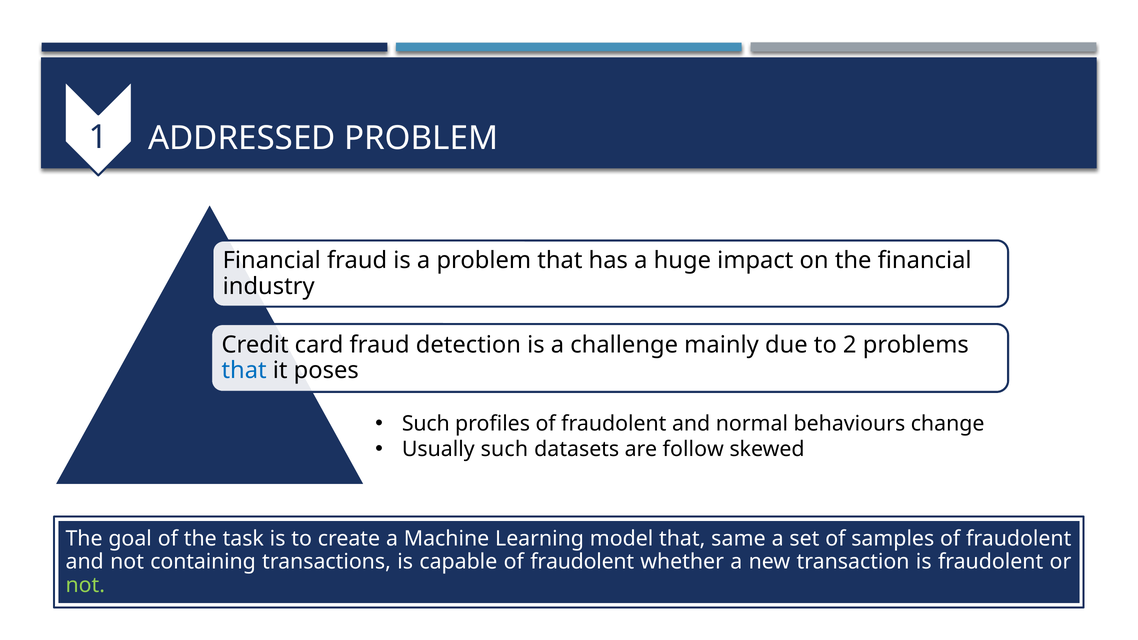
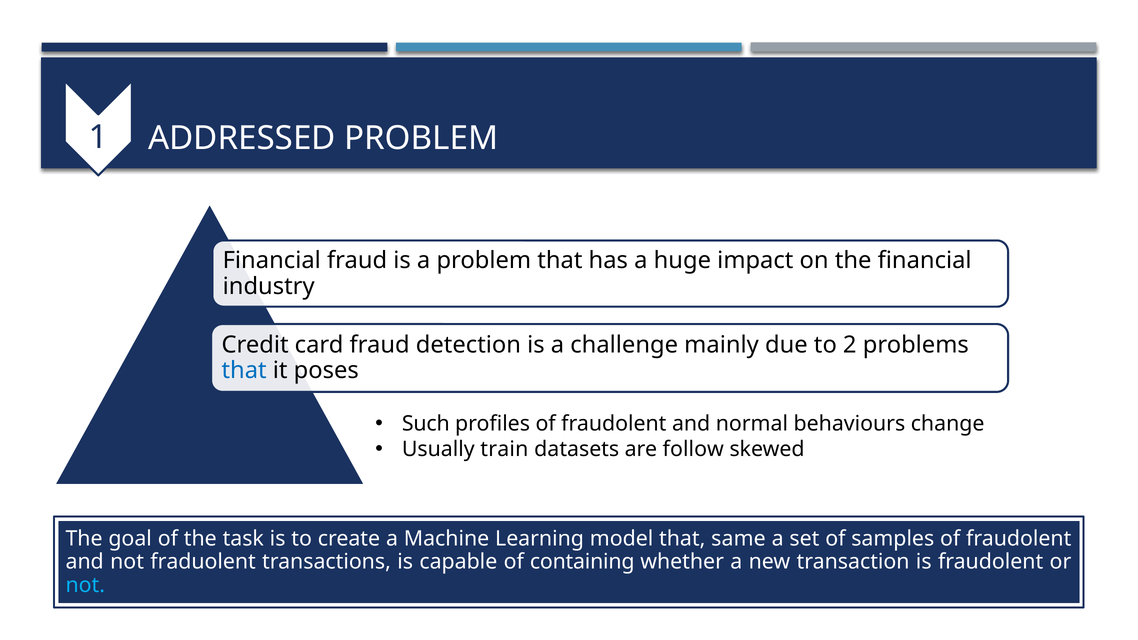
Usually such: such -> train
containing: containing -> fraduolent
capable of fraudolent: fraudolent -> containing
not at (85, 585) colour: light green -> light blue
